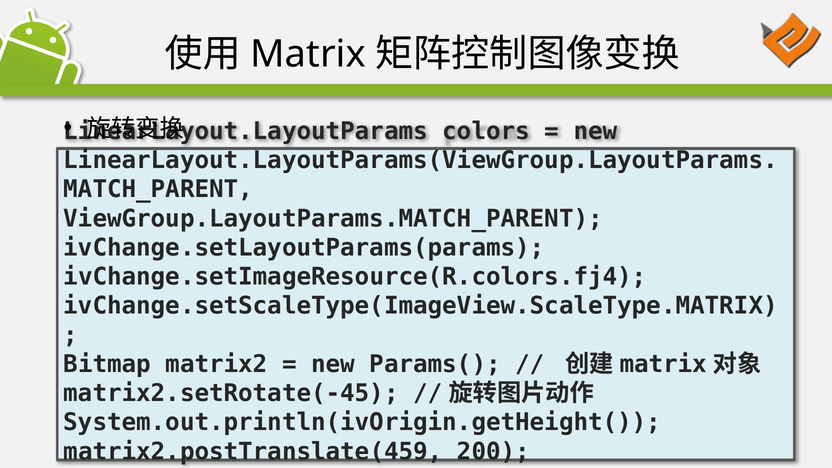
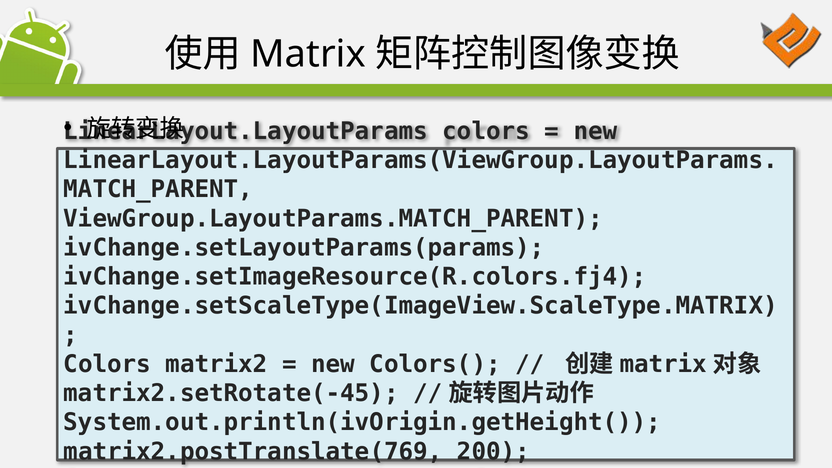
Bitmap at (107, 364): Bitmap -> Colors
Params(: Params( -> Colors(
matrix2.postTranslate(459: matrix2.postTranslate(459 -> matrix2.postTranslate(769
